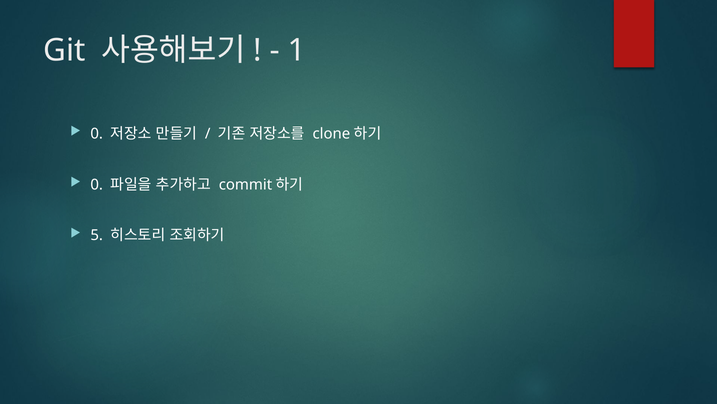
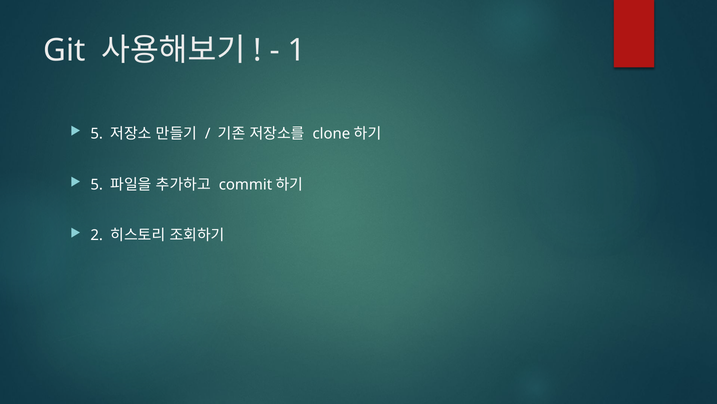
0 at (97, 133): 0 -> 5
0 at (97, 184): 0 -> 5
5: 5 -> 2
